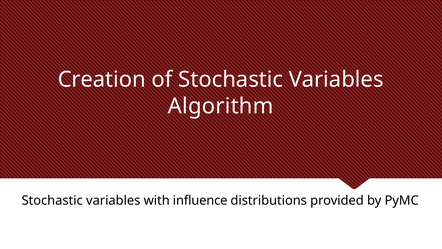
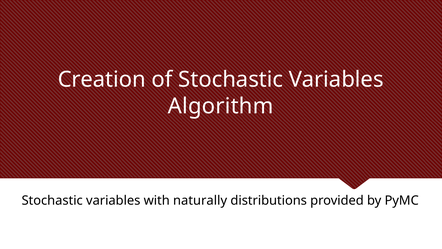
influence: influence -> naturally
